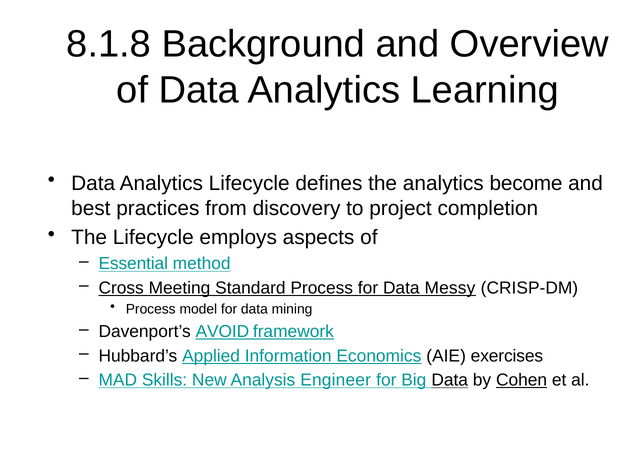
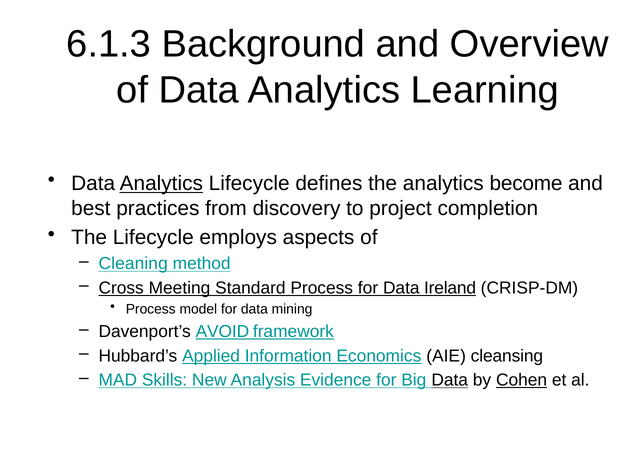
8.1.8: 8.1.8 -> 6.1.3
Analytics at (161, 183) underline: none -> present
Essential: Essential -> Cleaning
Messy: Messy -> Ireland
exercises: exercises -> cleansing
Engineer: Engineer -> Evidence
